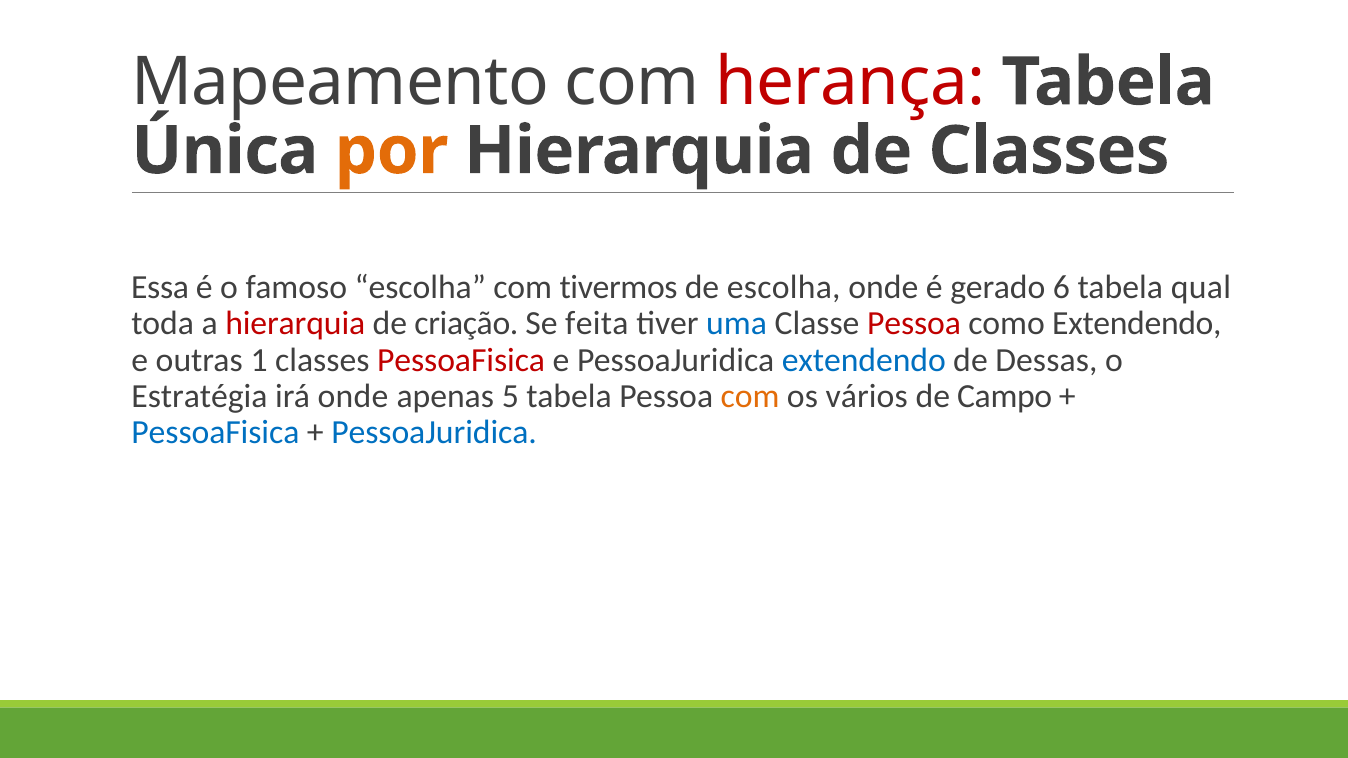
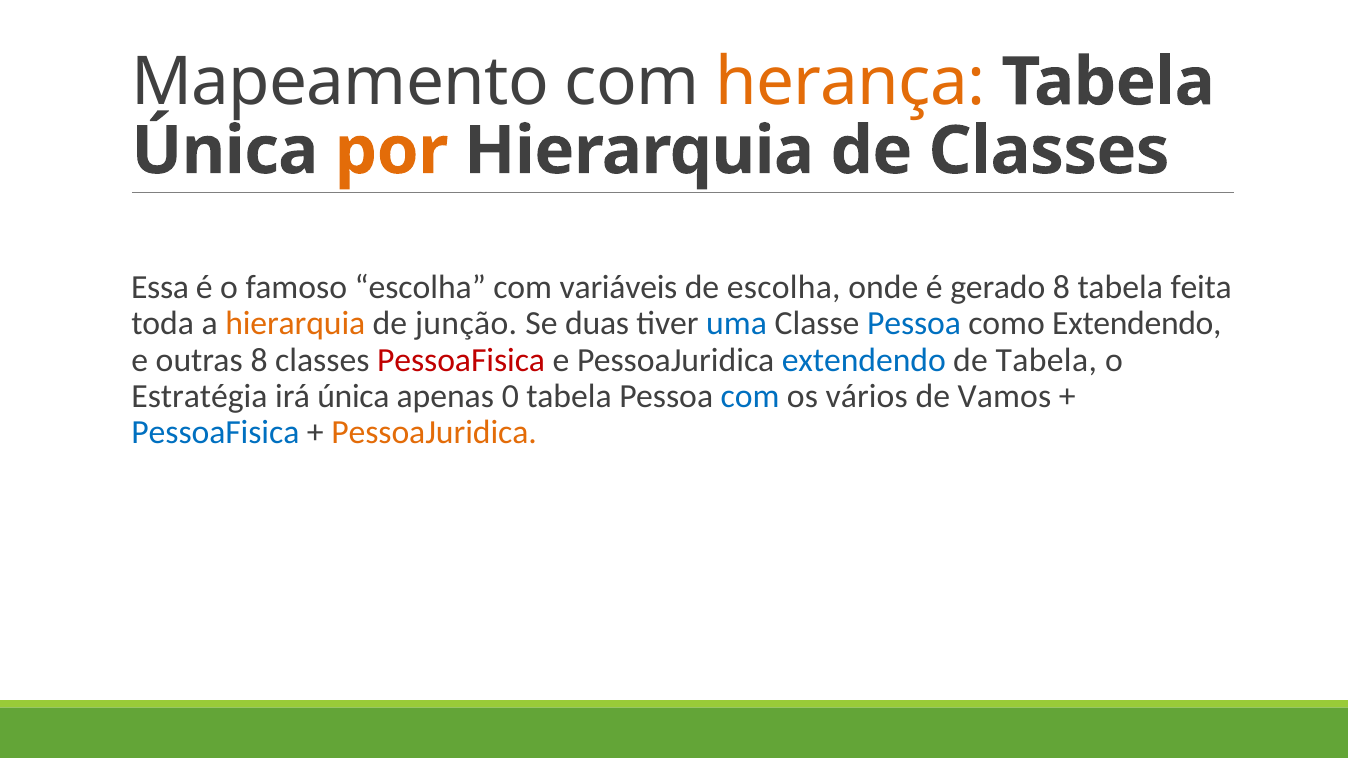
herança colour: red -> orange
tivermos: tivermos -> variáveis
gerado 6: 6 -> 8
qual: qual -> feita
hierarquia at (295, 324) colour: red -> orange
criação: criação -> junção
feita: feita -> duas
Pessoa at (914, 324) colour: red -> blue
outras 1: 1 -> 8
de Dessas: Dessas -> Tabela
irá onde: onde -> única
5: 5 -> 0
com at (750, 396) colour: orange -> blue
Campo: Campo -> Vamos
PessoaJuridica at (434, 433) colour: blue -> orange
